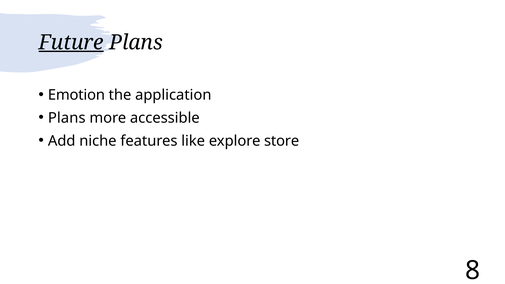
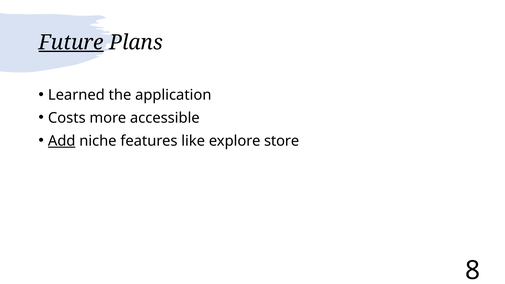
Emotion: Emotion -> Learned
Plans at (67, 118): Plans -> Costs
Add underline: none -> present
